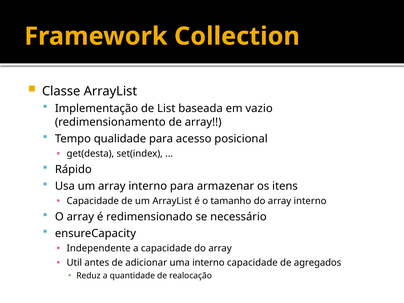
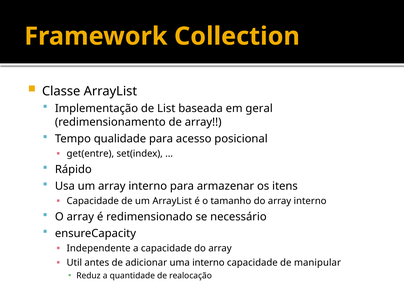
vazio: vazio -> geral
get(desta: get(desta -> get(entre
agregados: agregados -> manipular
